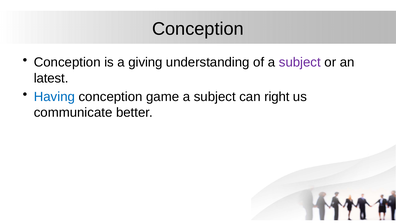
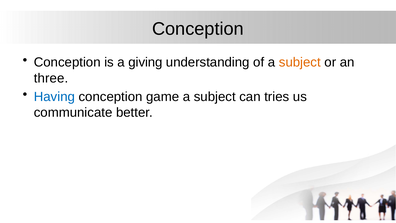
subject at (300, 62) colour: purple -> orange
latest: latest -> three
right: right -> tries
